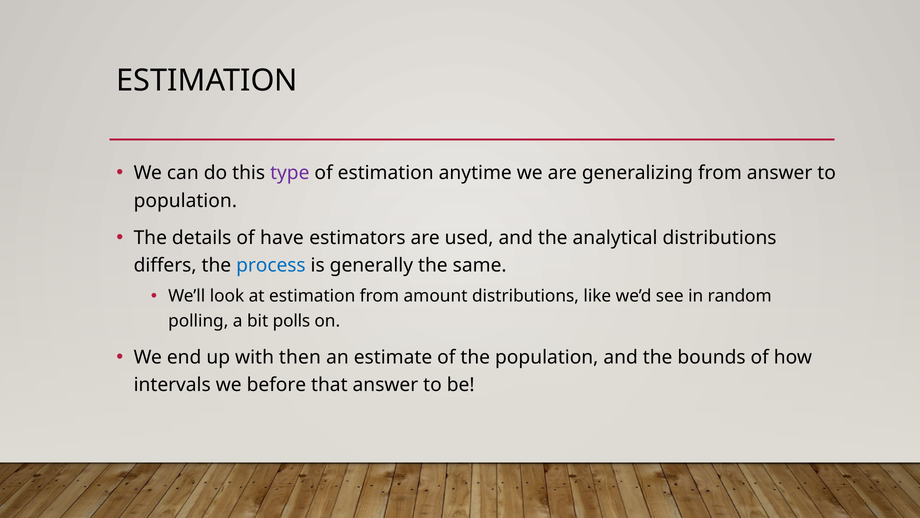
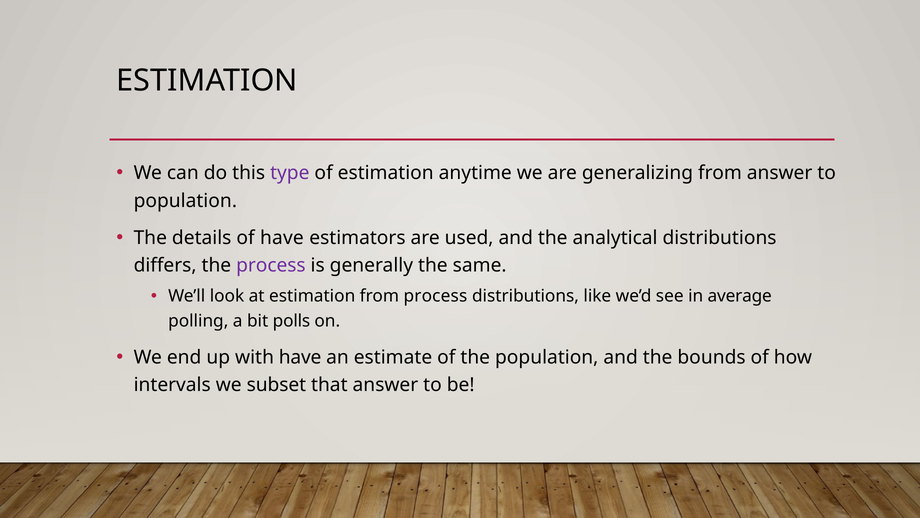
process at (271, 265) colour: blue -> purple
from amount: amount -> process
random: random -> average
with then: then -> have
before: before -> subset
